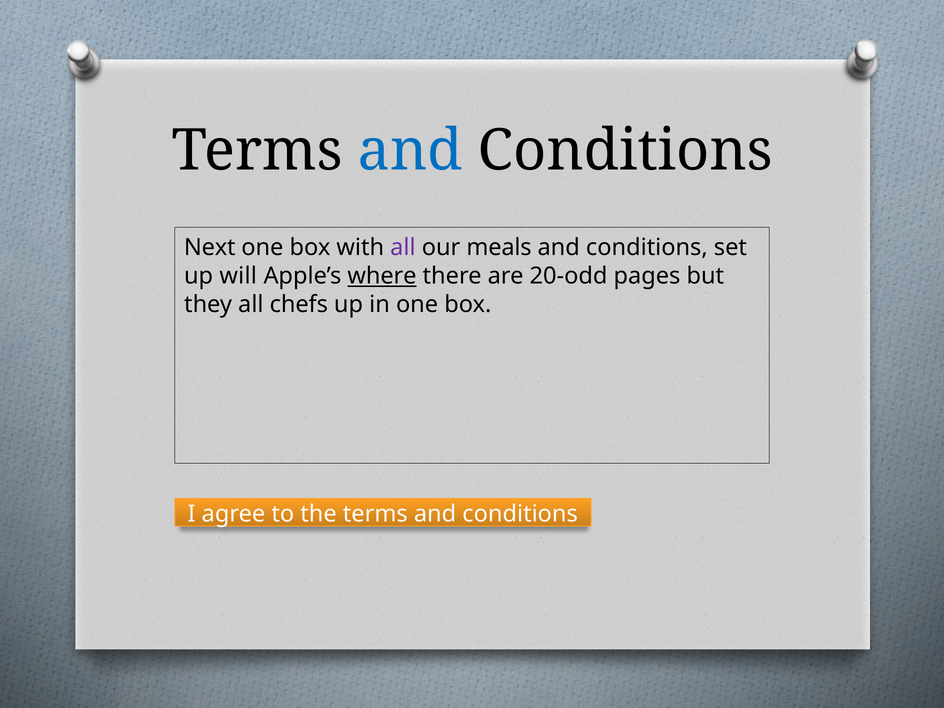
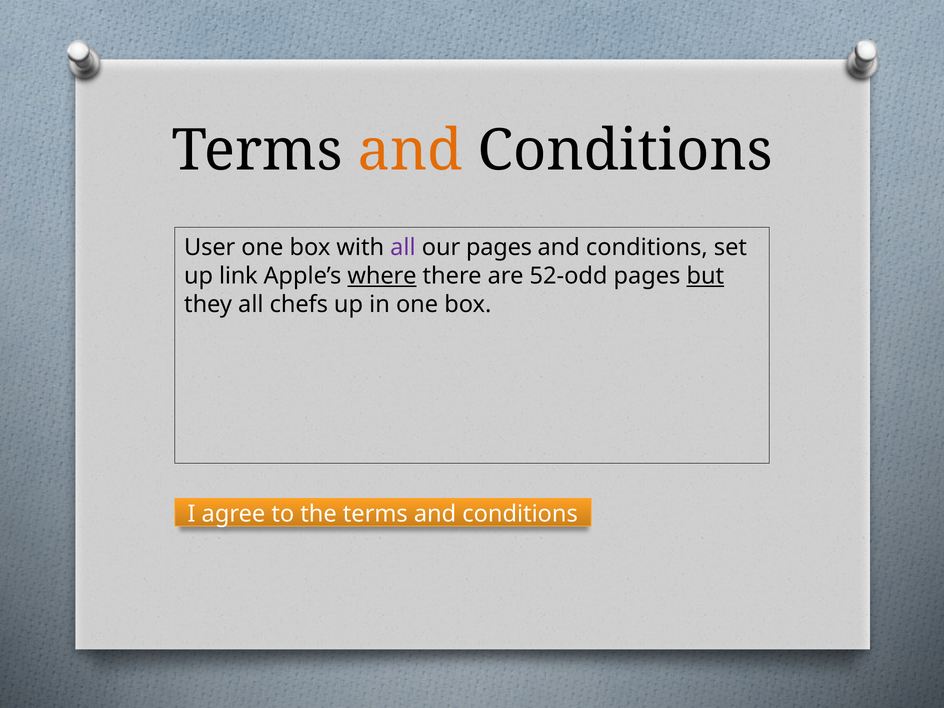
and at (410, 150) colour: blue -> orange
Next: Next -> User
our meals: meals -> pages
will: will -> link
20-odd: 20-odd -> 52-odd
but underline: none -> present
